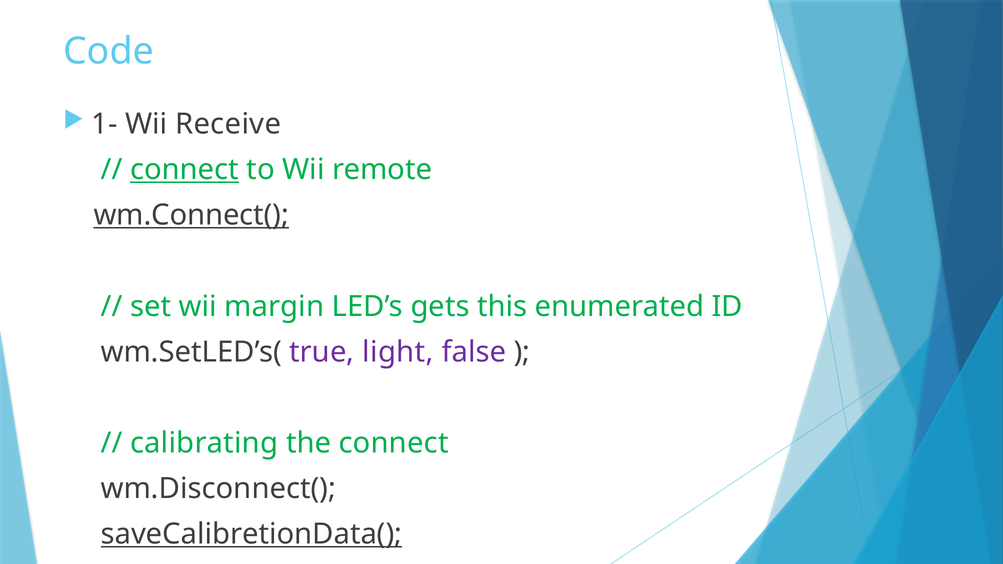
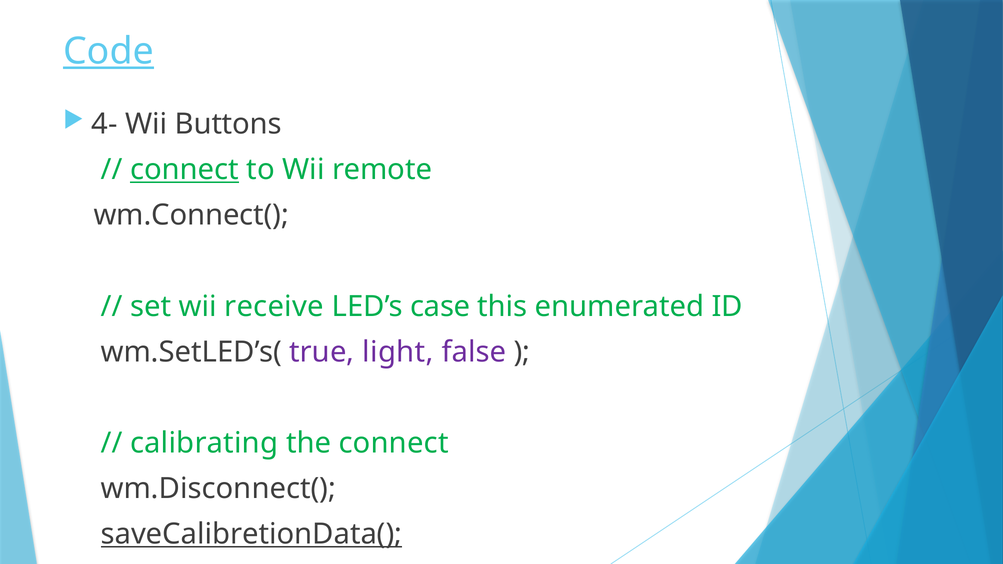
Code underline: none -> present
1-: 1- -> 4-
Receive: Receive -> Buttons
wm.Connect( underline: present -> none
margin: margin -> receive
gets: gets -> case
